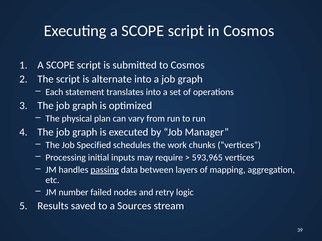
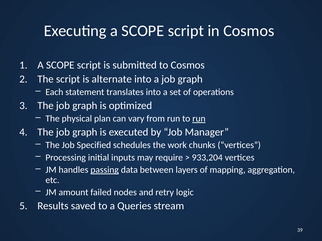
run at (199, 119) underline: none -> present
593,965: 593,965 -> 933,204
number: number -> amount
Sources: Sources -> Queries
